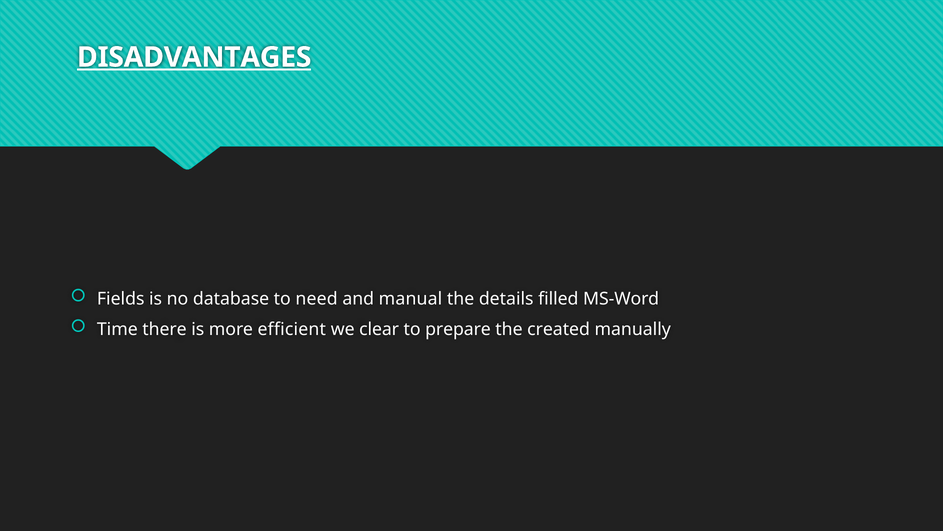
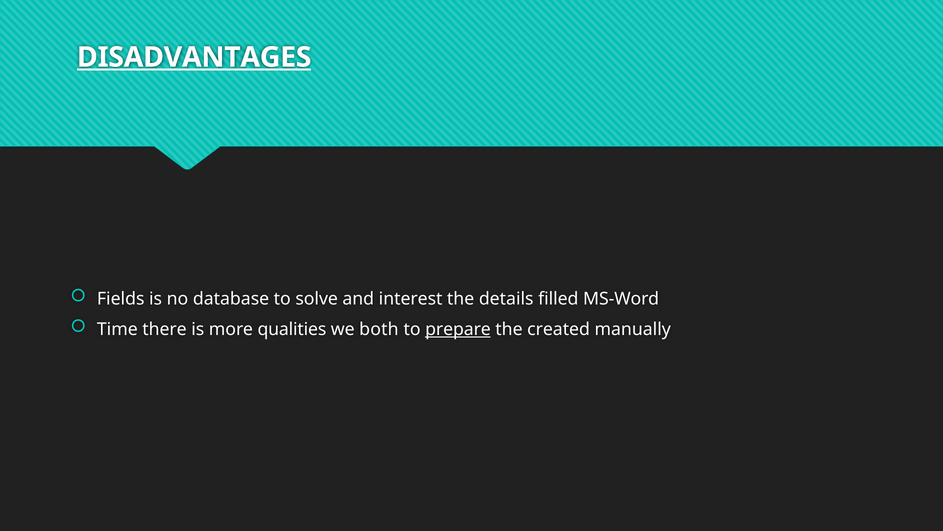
need: need -> solve
manual: manual -> interest
efficient: efficient -> qualities
clear: clear -> both
prepare underline: none -> present
